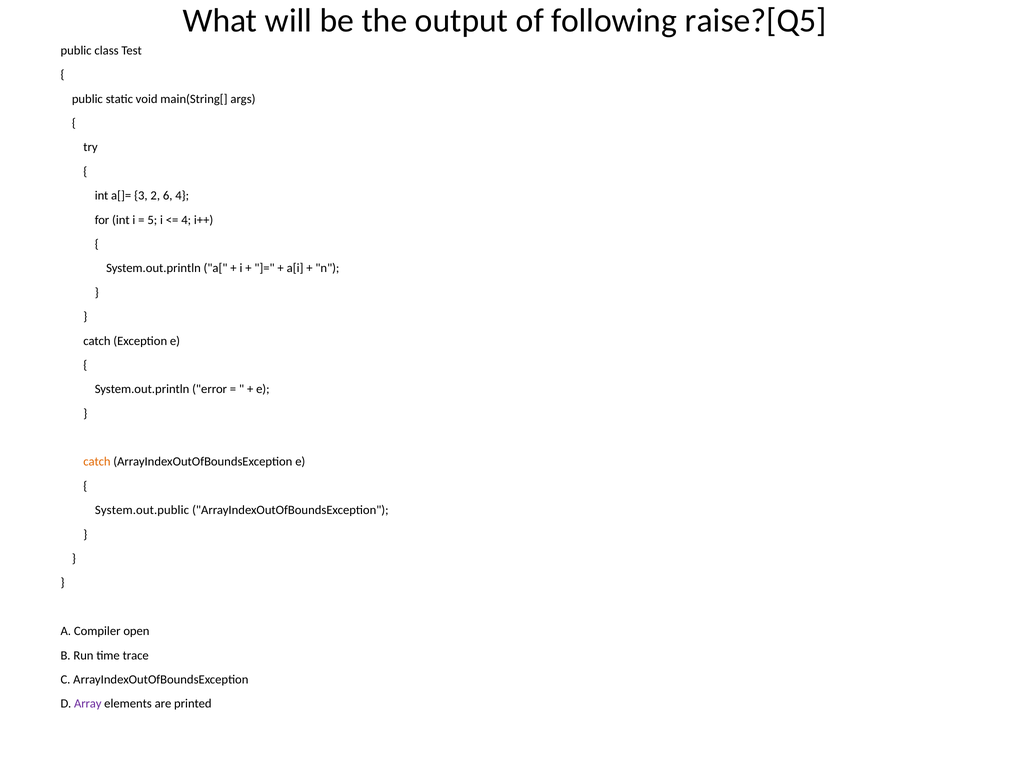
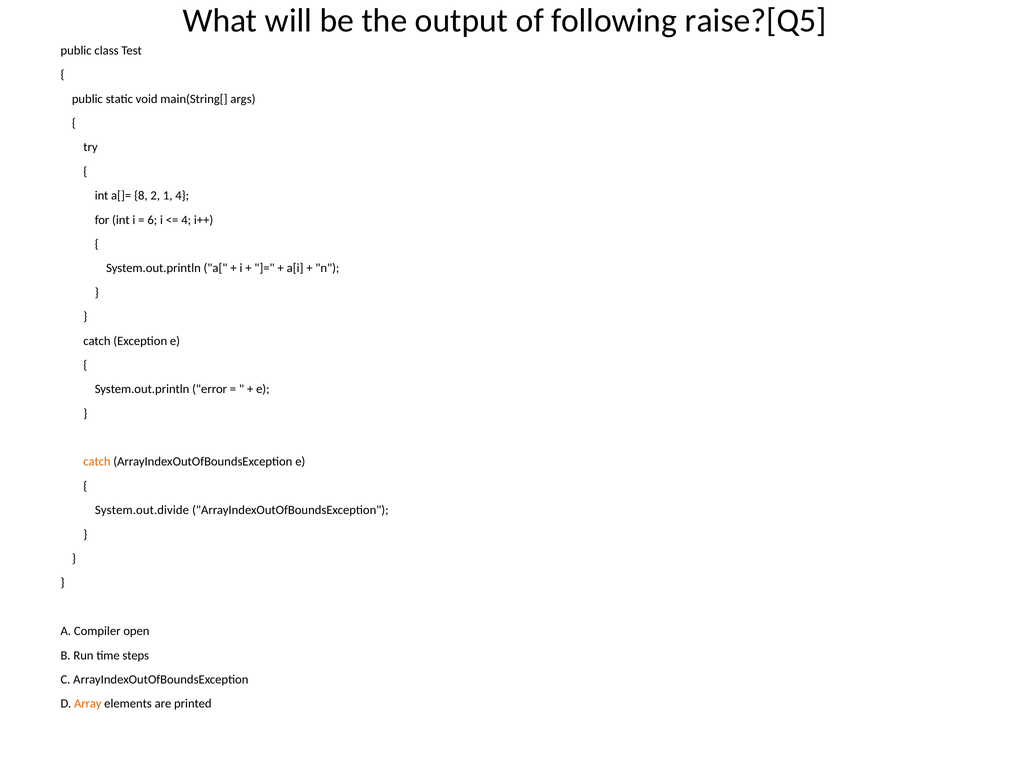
3: 3 -> 8
6: 6 -> 1
5: 5 -> 6
System.out.public: System.out.public -> System.out.divide
trace: trace -> steps
Array colour: purple -> orange
